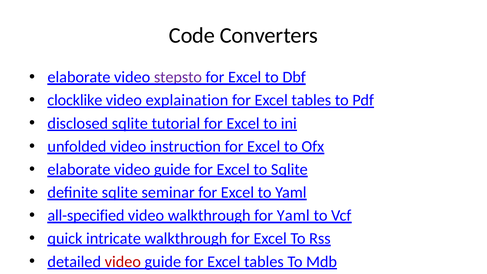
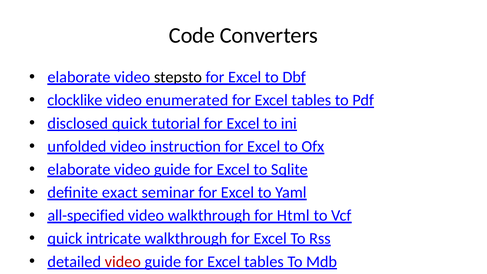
stepsto at (178, 77) colour: purple -> black
explaination: explaination -> enumerated
disclosed sqlite: sqlite -> quick
definite sqlite: sqlite -> exact
for Yaml: Yaml -> Html
